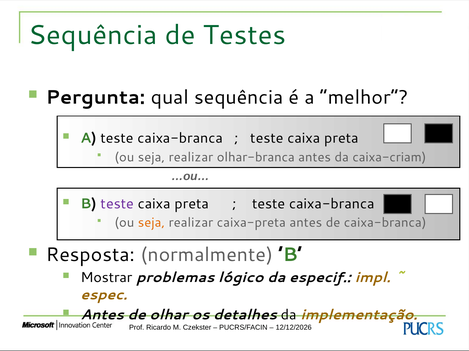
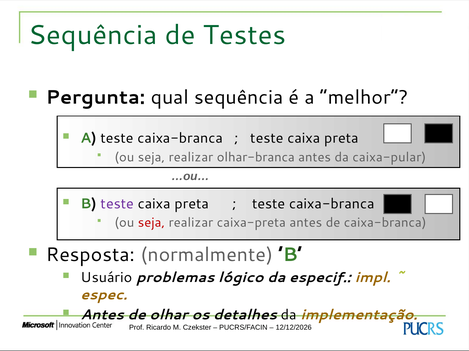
caixa-criam: caixa-criam -> caixa-pular
seja at (151, 223) colour: orange -> red
Mostrar: Mostrar -> Usuário
